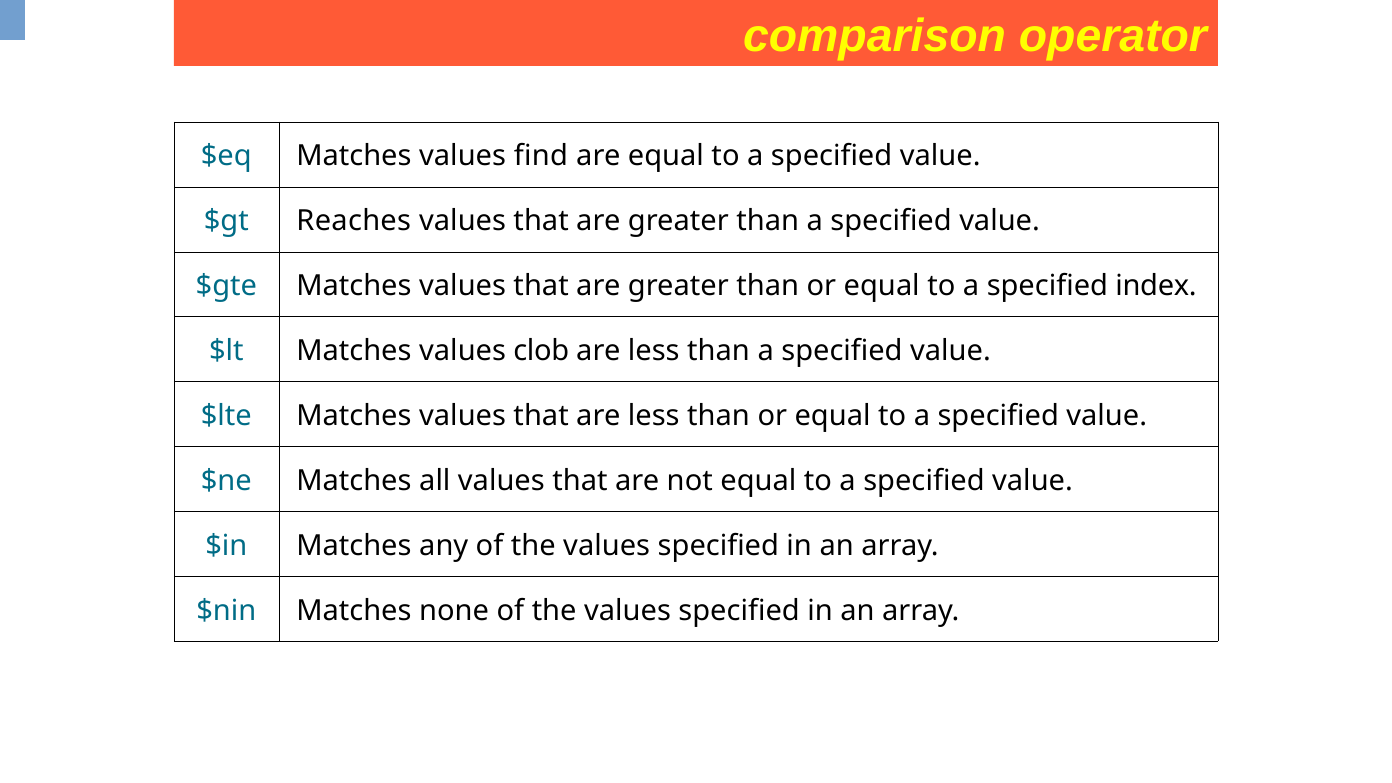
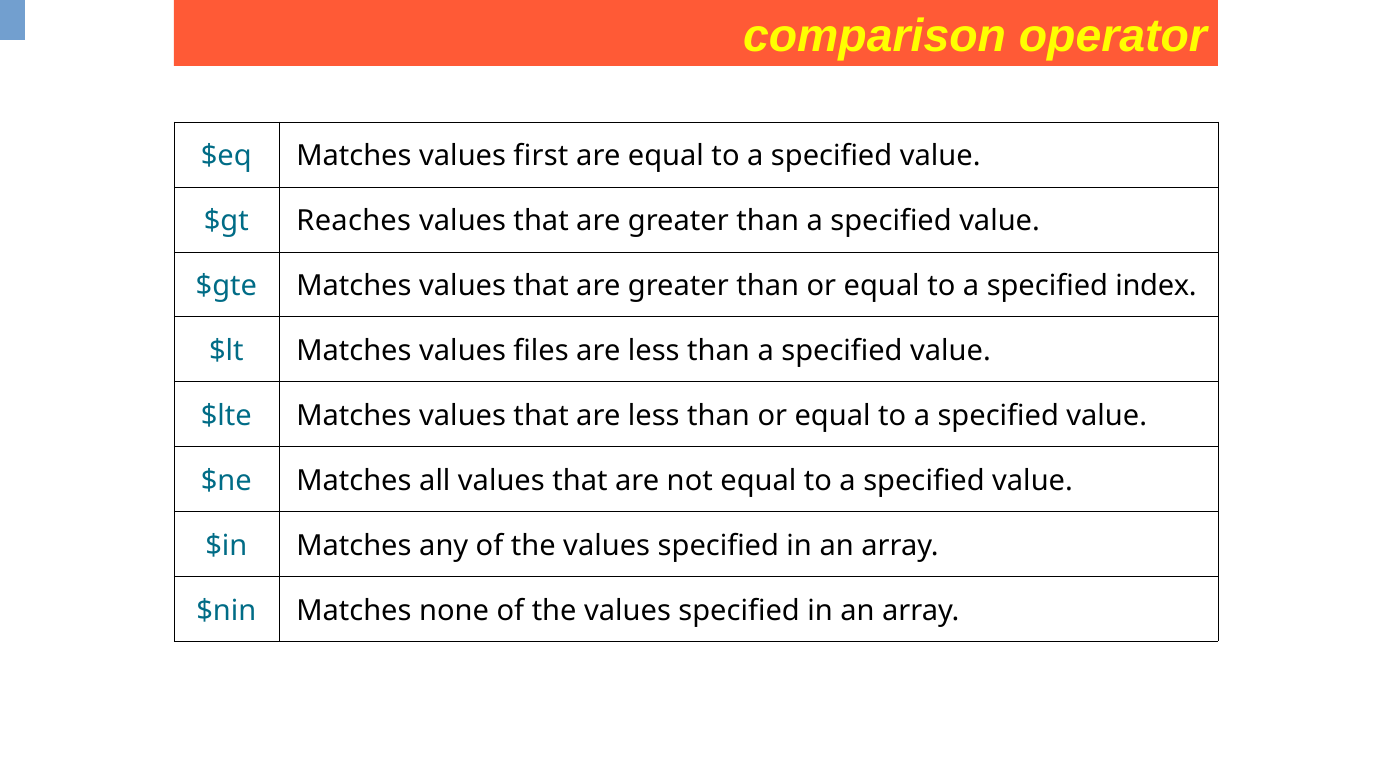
find: find -> first
clob: clob -> files
